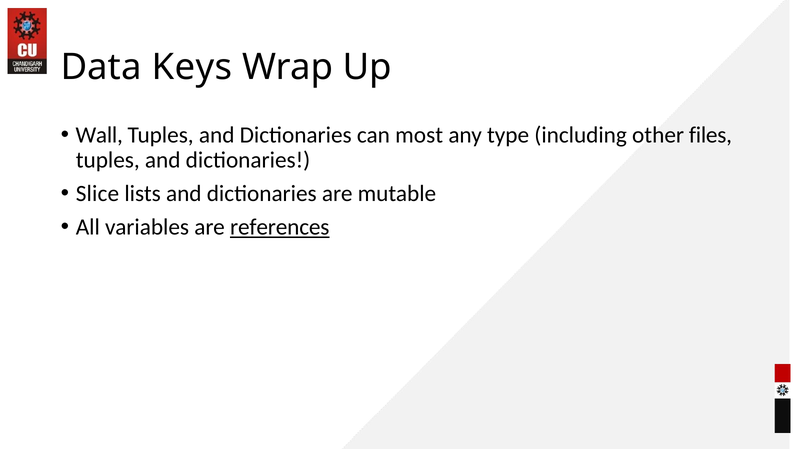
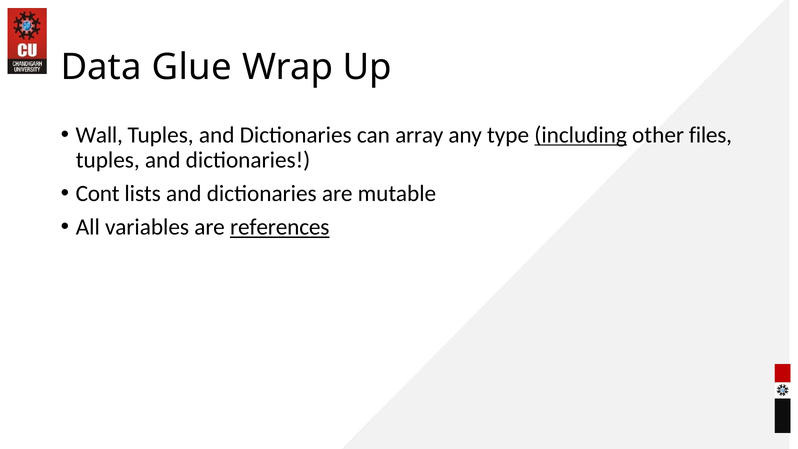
Keys: Keys -> Glue
most: most -> array
including underline: none -> present
Slice: Slice -> Cont
